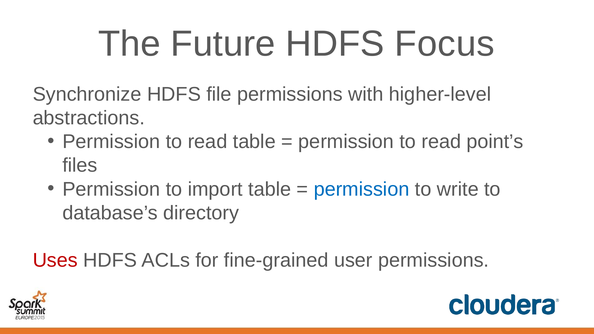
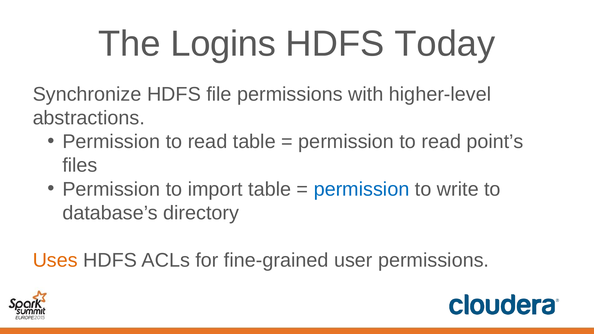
Future: Future -> Logins
Focus: Focus -> Today
Uses colour: red -> orange
